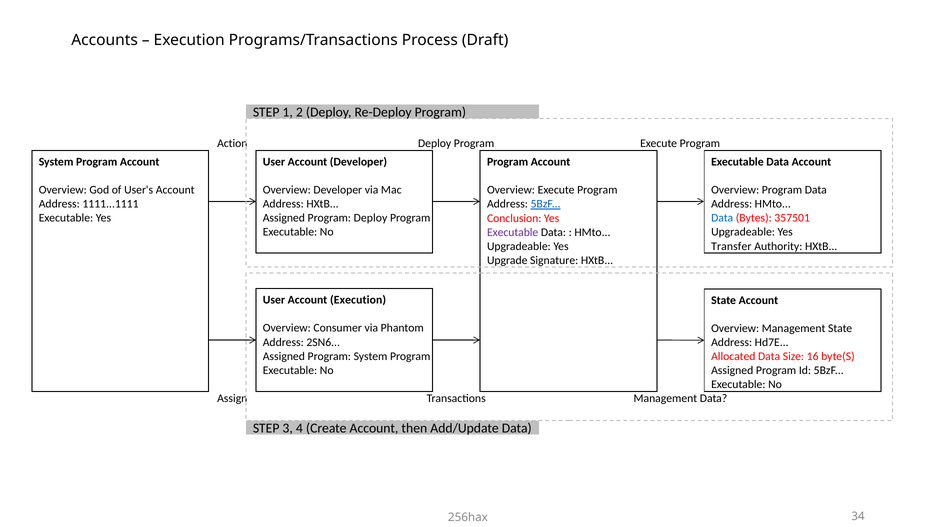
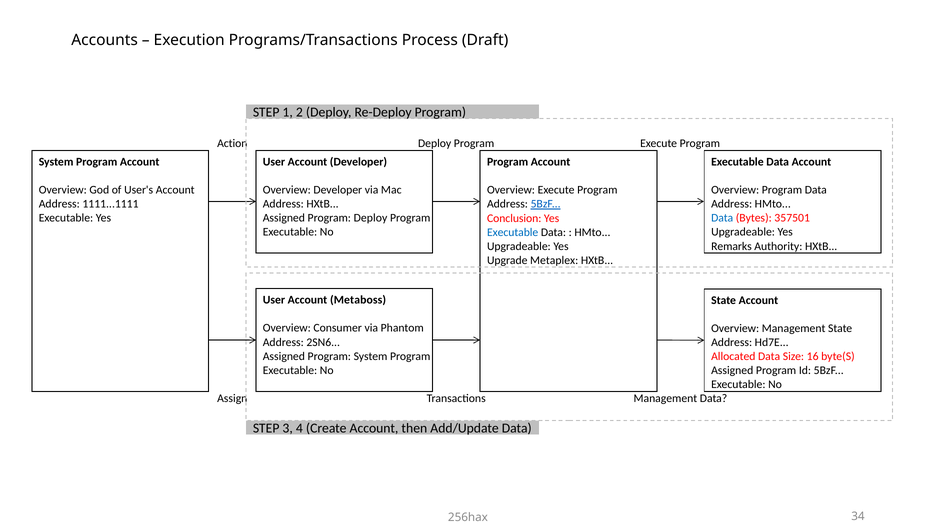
Executable at (513, 232) colour: purple -> blue
Transfer: Transfer -> Remarks
Signature: Signature -> Metaplex
Account Execution: Execution -> Metaboss
